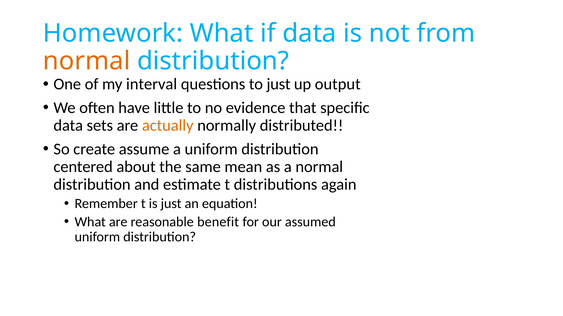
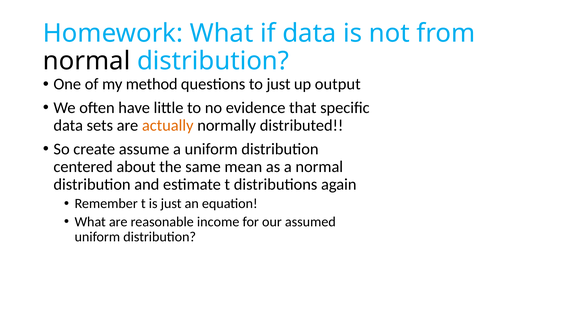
normal at (87, 61) colour: orange -> black
interval: interval -> method
benefit: benefit -> income
